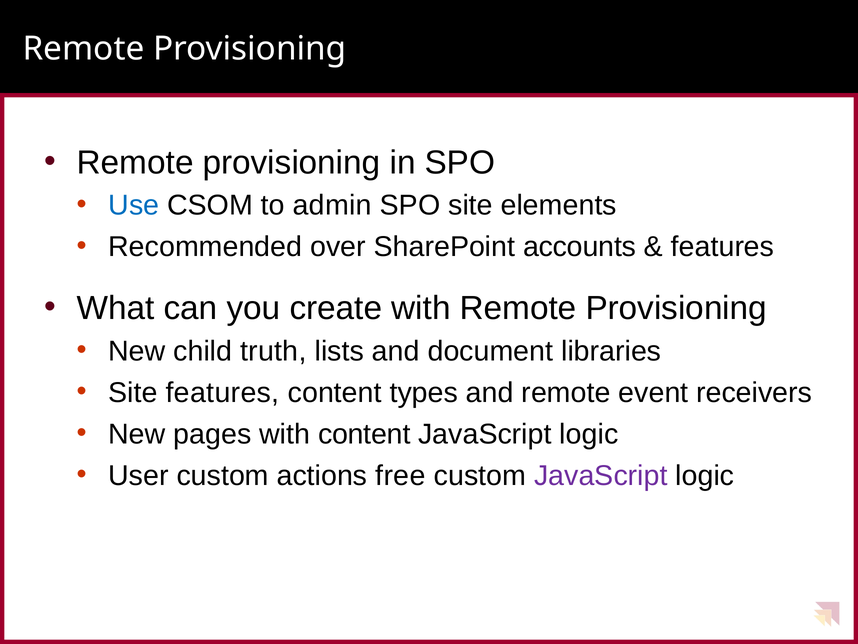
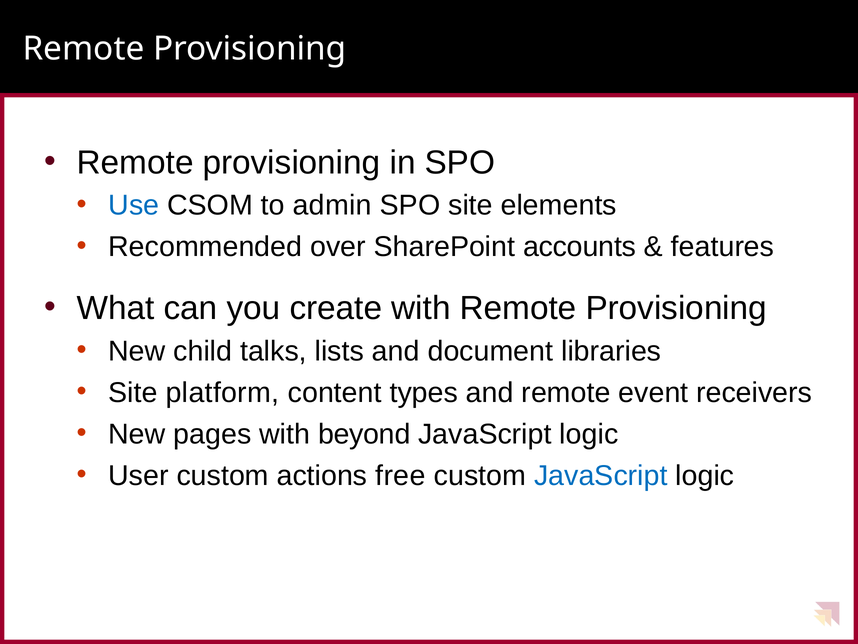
truth: truth -> talks
Site features: features -> platform
with content: content -> beyond
JavaScript at (601, 475) colour: purple -> blue
